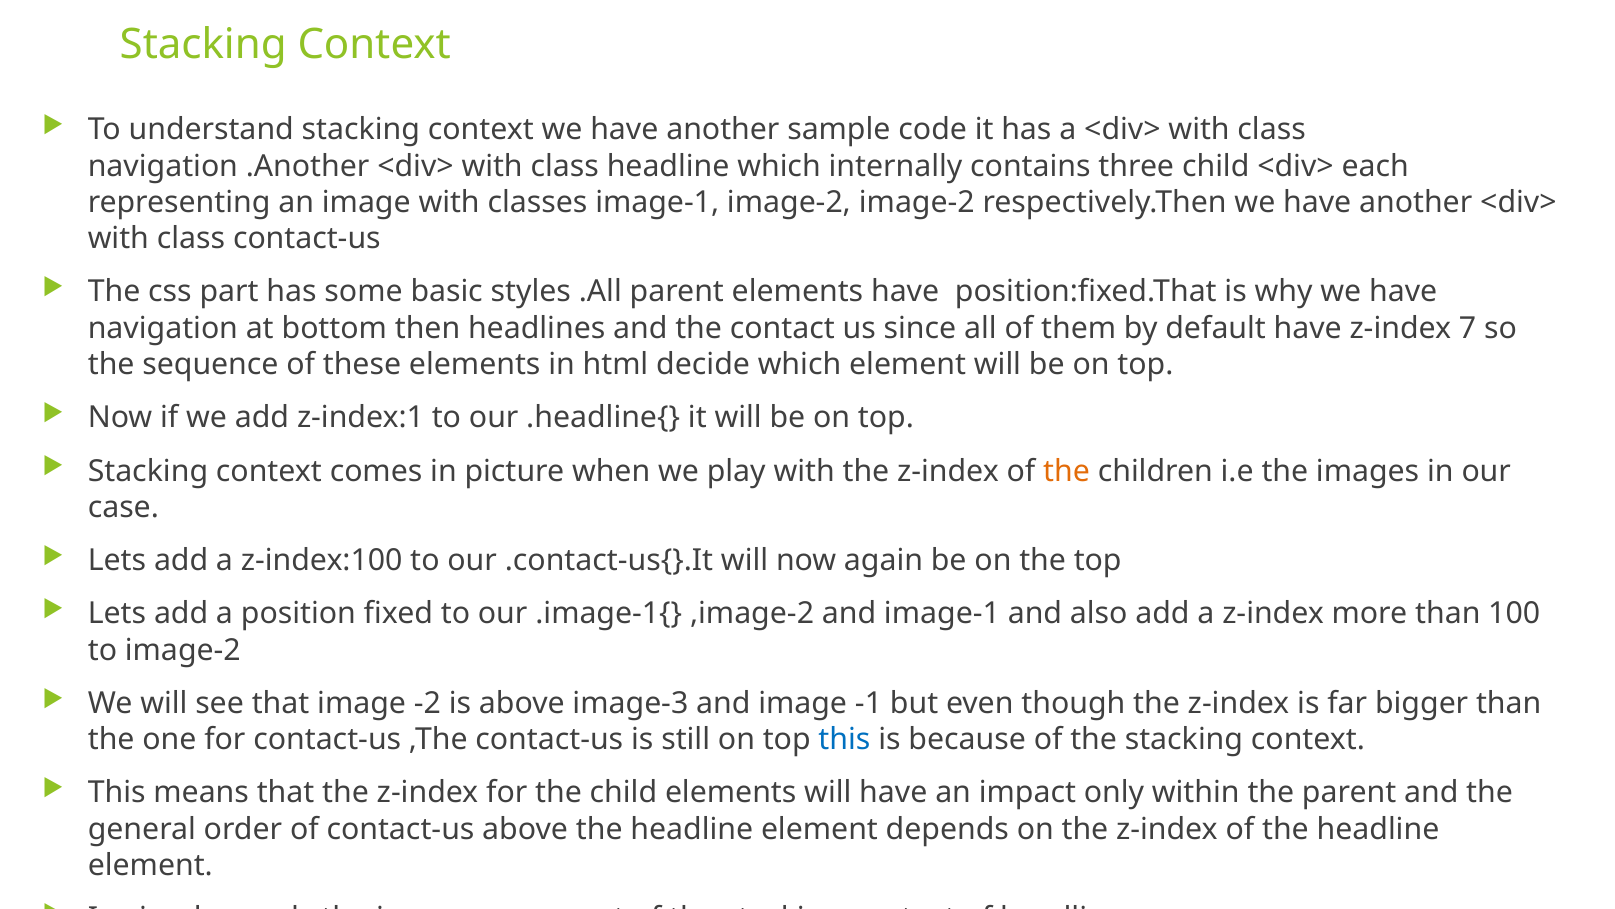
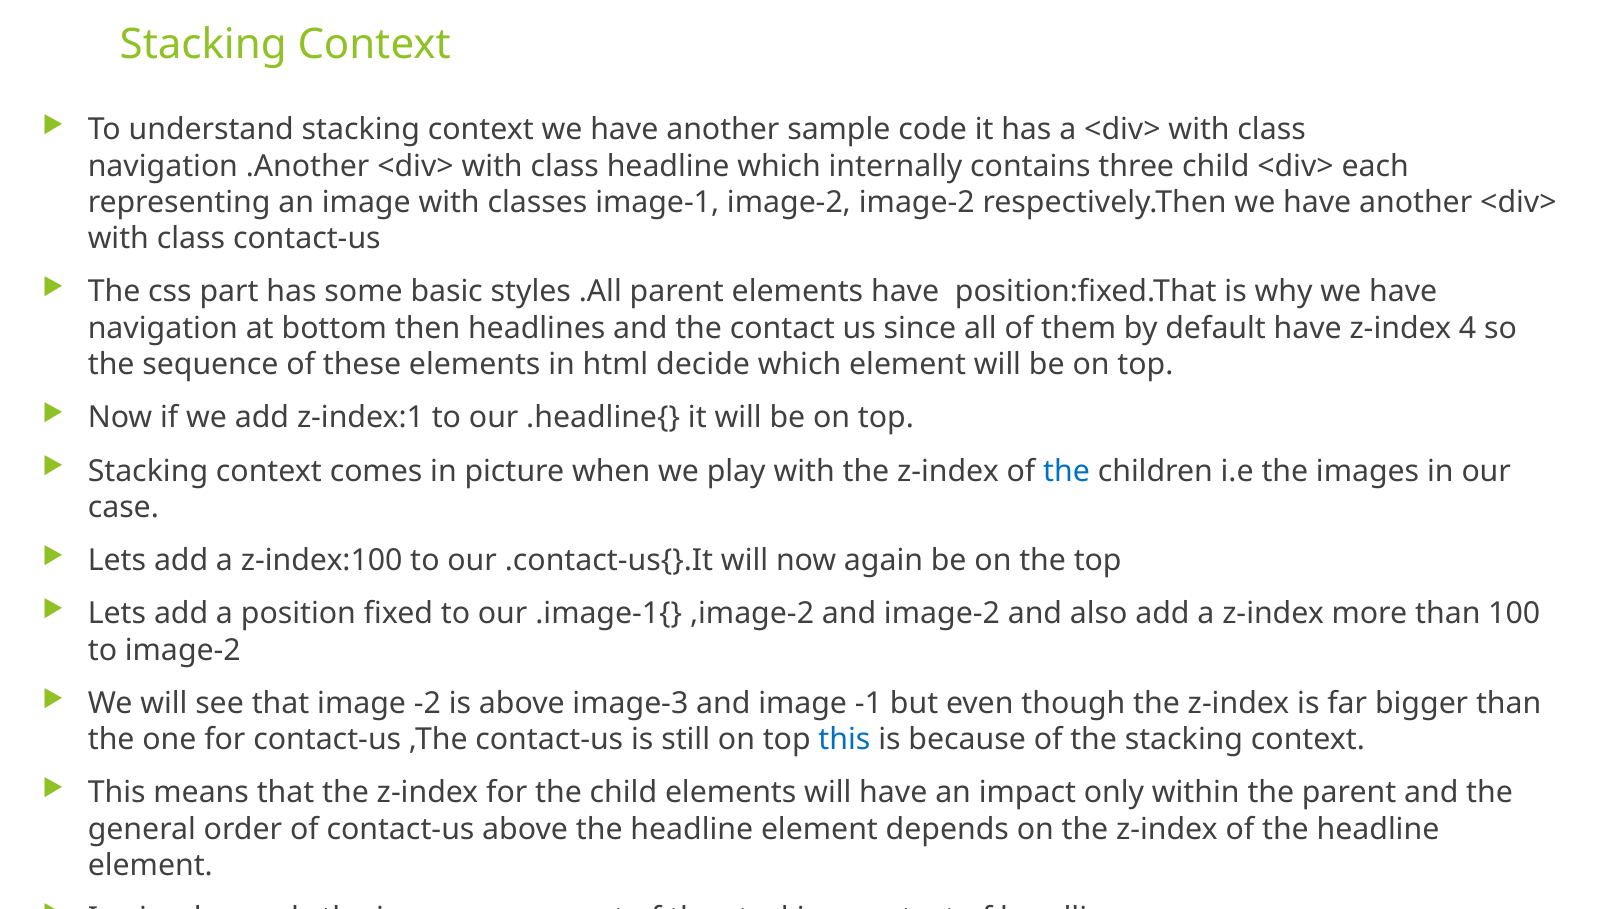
7: 7 -> 4
the at (1066, 471) colour: orange -> blue
and image-1: image-1 -> image-2
